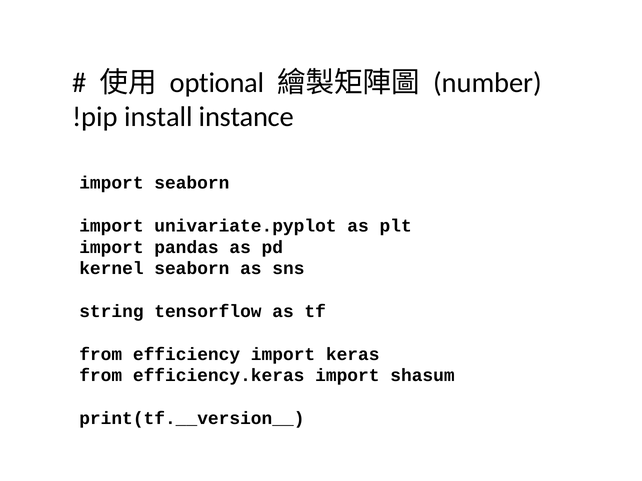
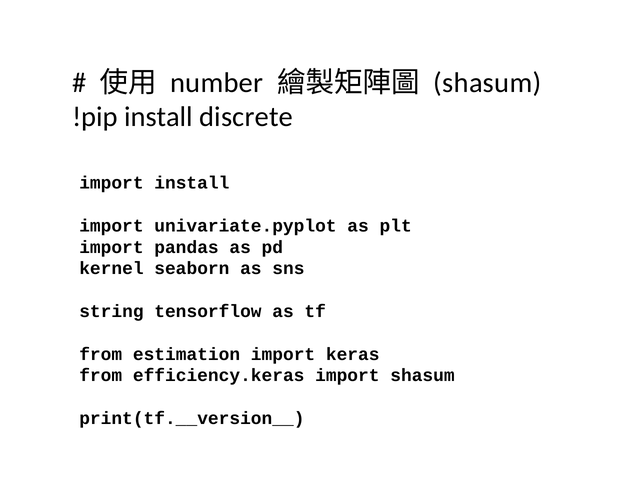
optional: optional -> number
number at (488, 83): number -> shasum
instance: instance -> discrete
import seaborn: seaborn -> install
efficiency: efficiency -> estimation
